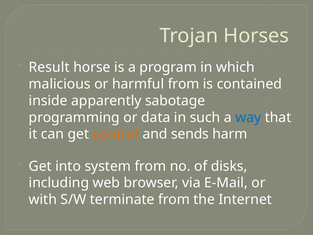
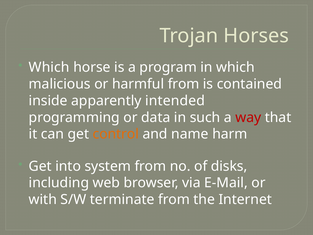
Result at (49, 67): Result -> Which
sabotage: sabotage -> intended
way colour: blue -> red
sends: sends -> name
